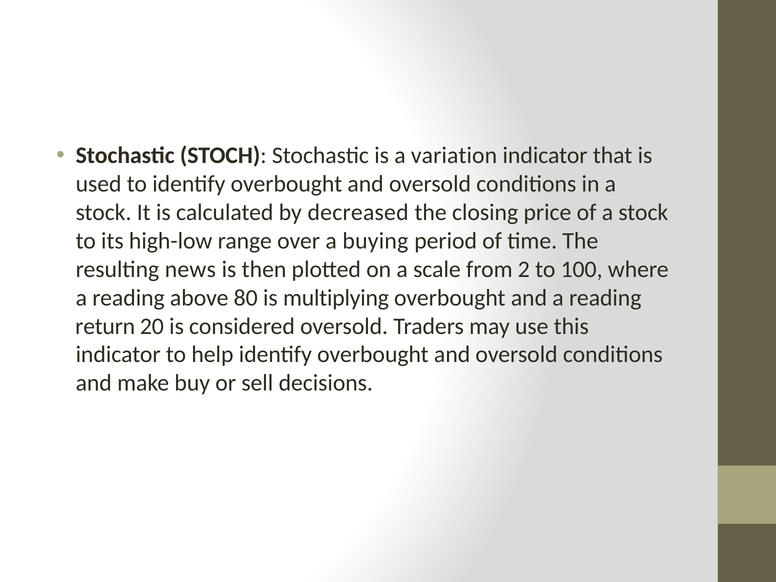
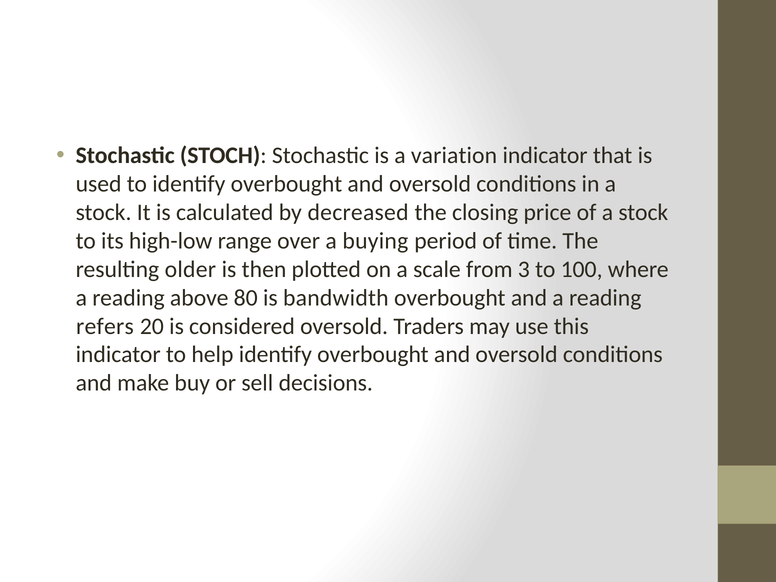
news: news -> older
2: 2 -> 3
multiplying: multiplying -> bandwidth
return: return -> refers
